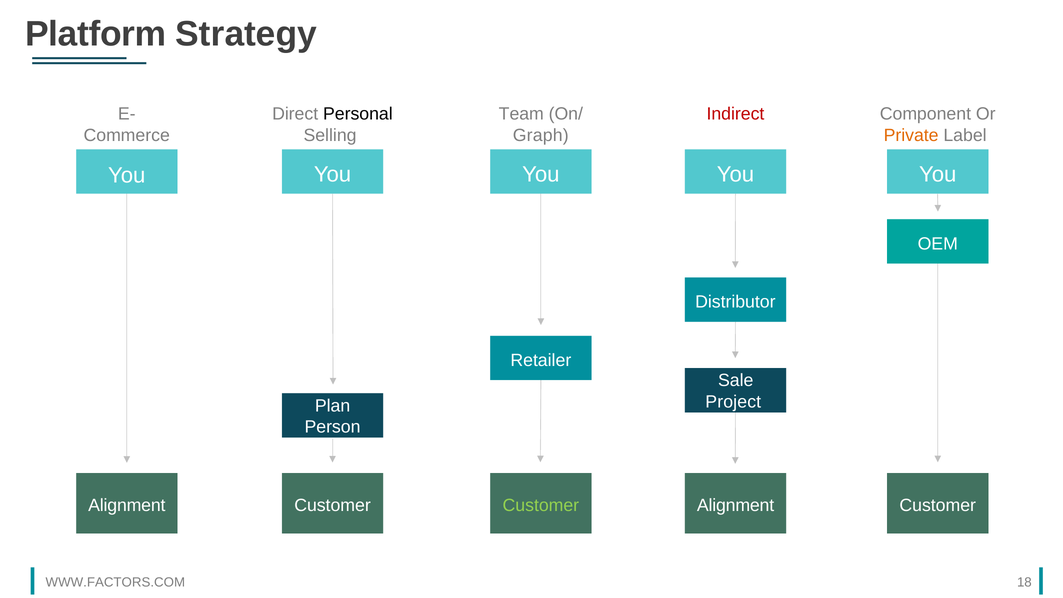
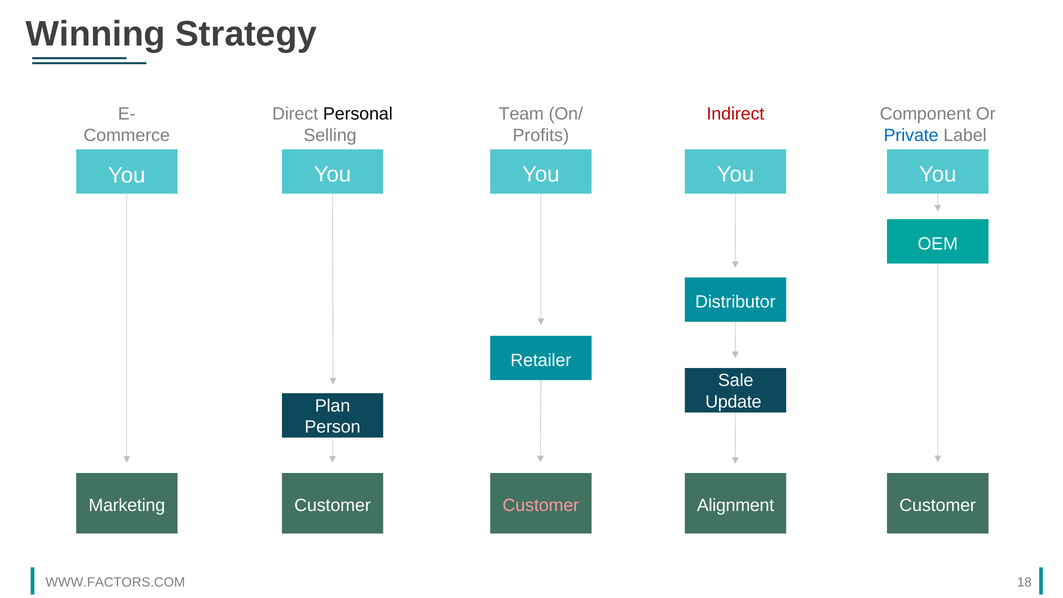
Platform: Platform -> Winning
Graph: Graph -> Profits
Private colour: orange -> blue
Project: Project -> Update
Alignment at (127, 506): Alignment -> Marketing
Customer at (541, 506) colour: light green -> pink
